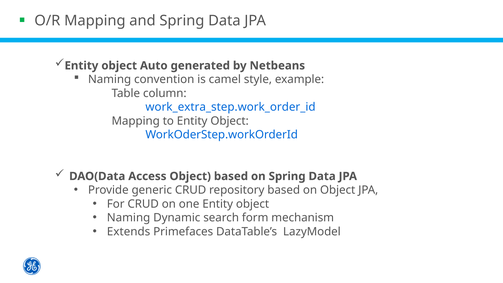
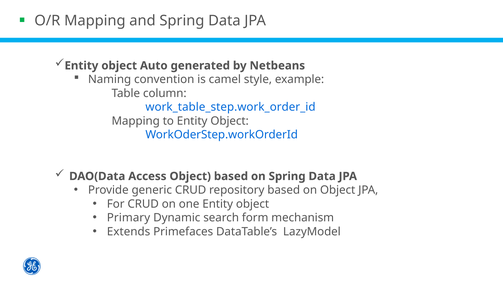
work_extra_step.work_order_id: work_extra_step.work_order_id -> work_table_step.work_order_id
Naming at (129, 218): Naming -> Primary
